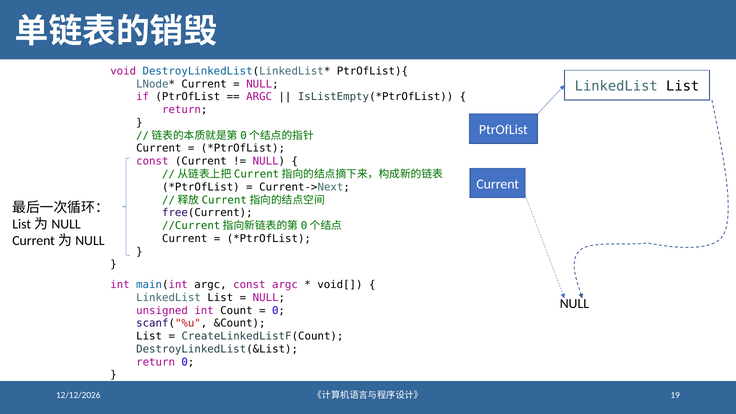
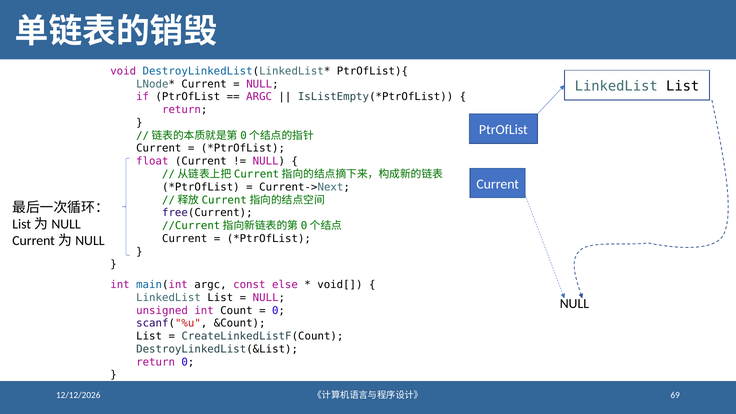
const at (152, 161): const -> float
const argc: argc -> else
19: 19 -> 69
